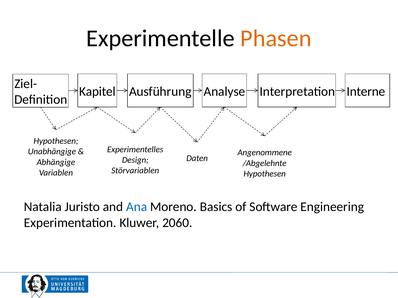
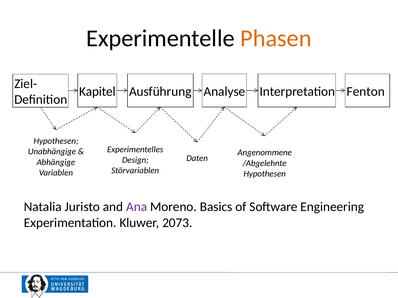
Interne: Interne -> Fenton
Ana colour: blue -> purple
2060: 2060 -> 2073
